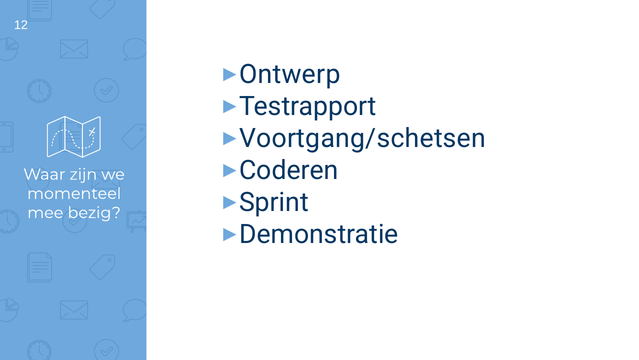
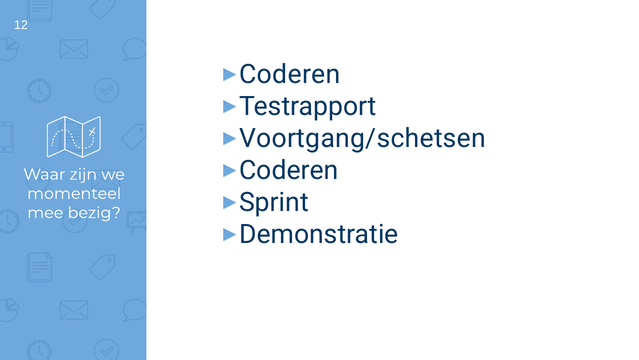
Ontwerp at (290, 74): Ontwerp -> Coderen
